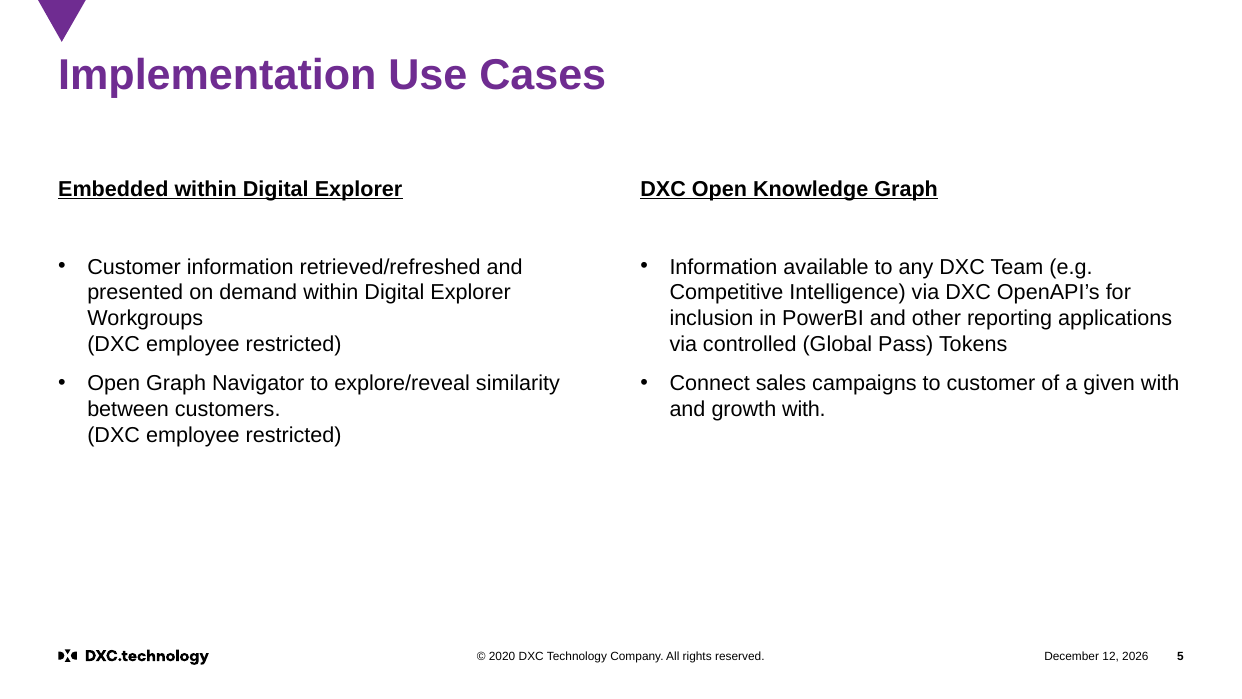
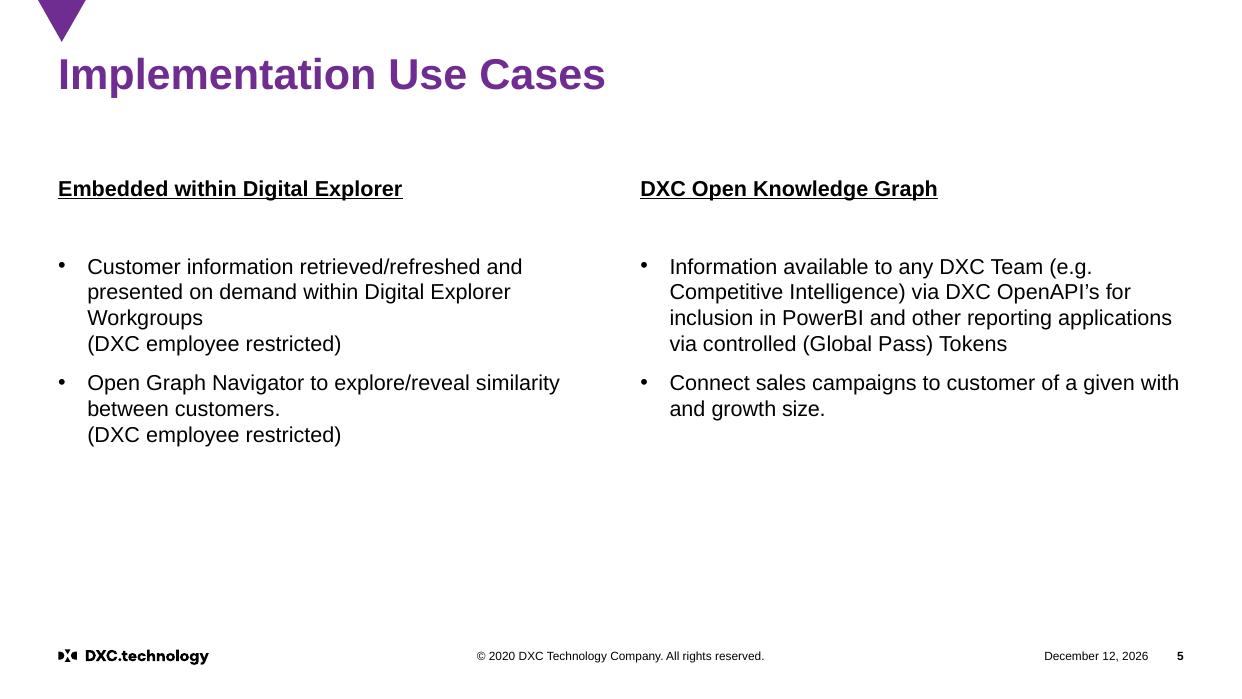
growth with: with -> size
